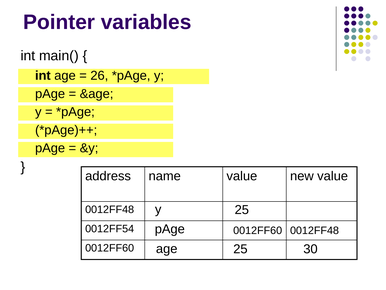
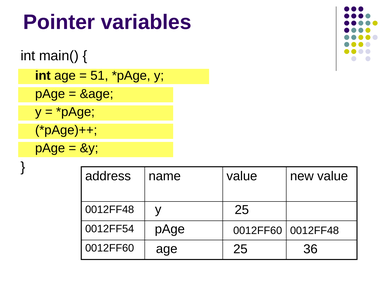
26: 26 -> 51
30: 30 -> 36
